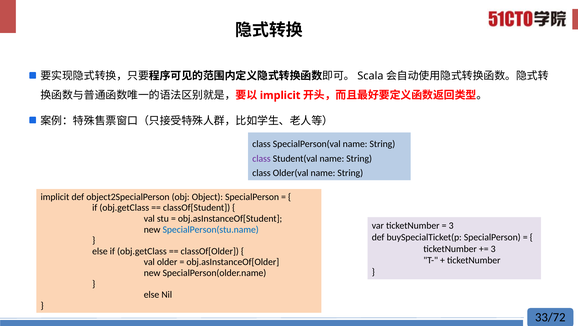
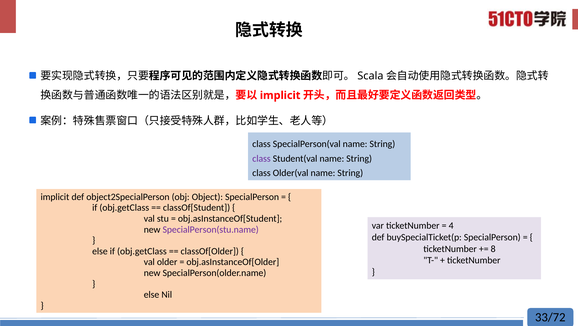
3 at (451, 225): 3 -> 4
SpecialPerson(stu.name colour: blue -> purple
3 at (493, 248): 3 -> 8
